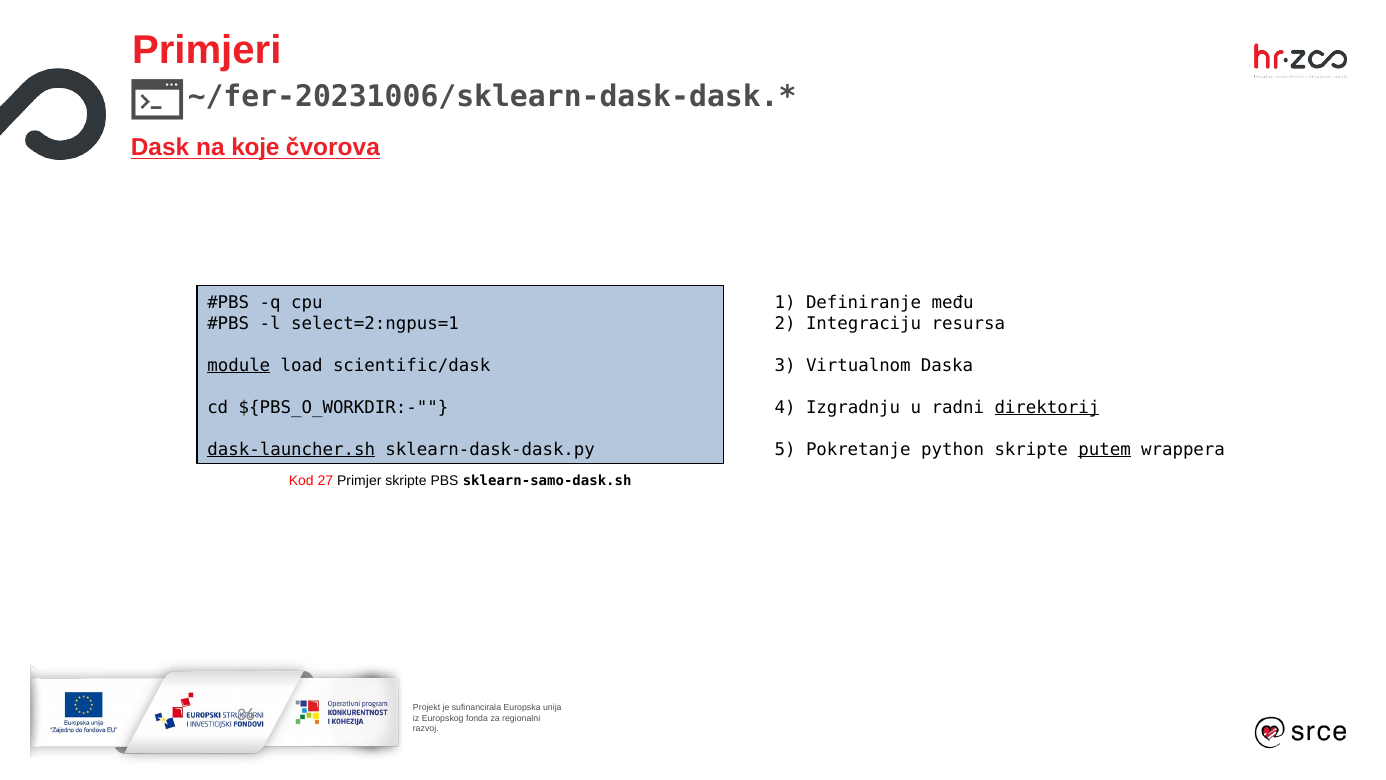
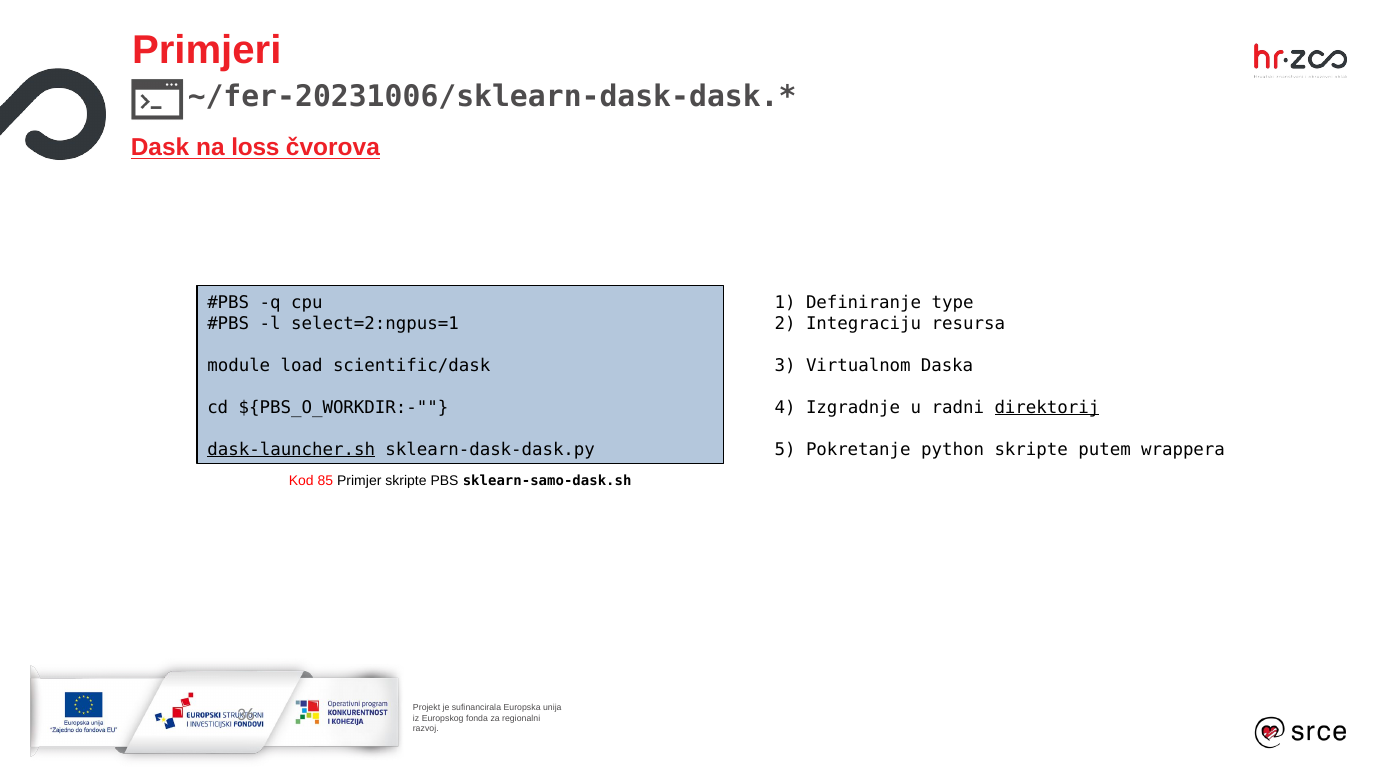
koje: koje -> loss
među: među -> type
module underline: present -> none
Izgradnju: Izgradnju -> Izgradnje
putem underline: present -> none
27: 27 -> 85
